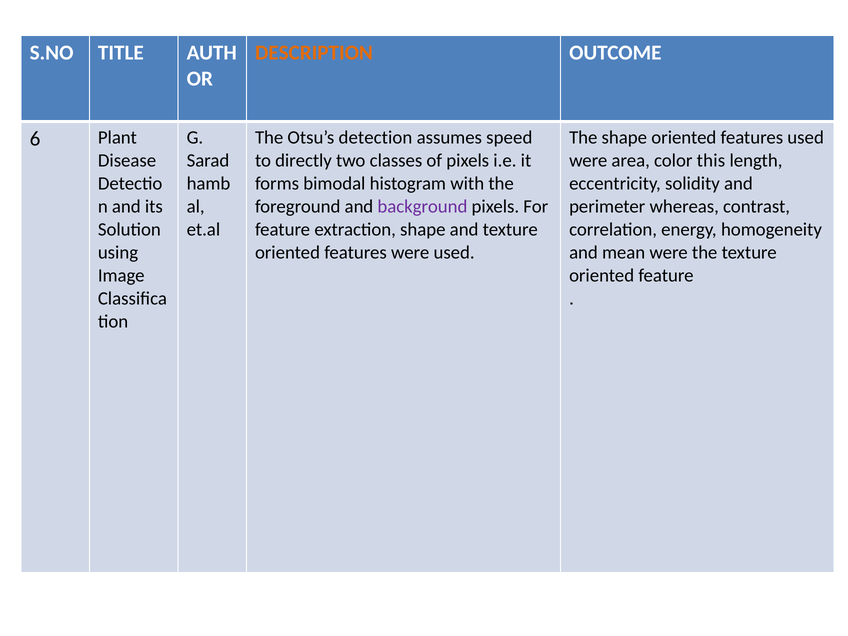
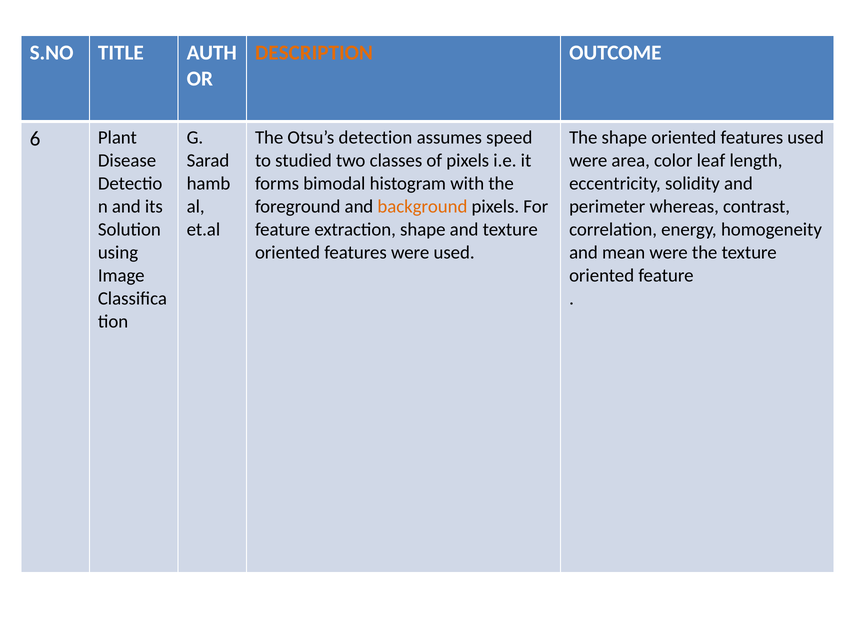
directly: directly -> studied
this: this -> leaf
background colour: purple -> orange
